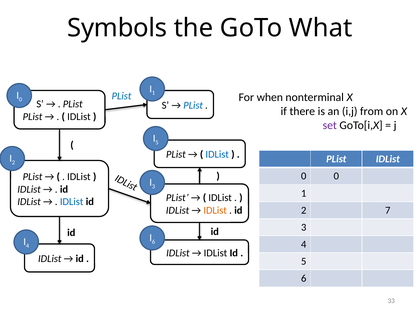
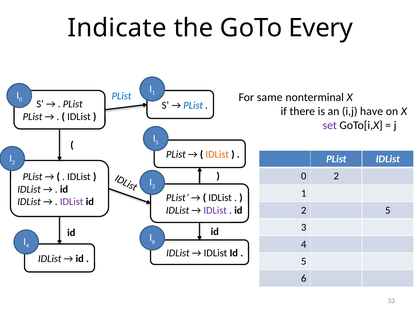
Symbols: Symbols -> Indicate
What: What -> Every
when: when -> same
from: from -> have
IDList at (217, 154) colour: blue -> orange
0 0: 0 -> 2
IDList at (72, 202) colour: blue -> purple
IDList at (215, 210) colour: orange -> purple
2 7: 7 -> 5
